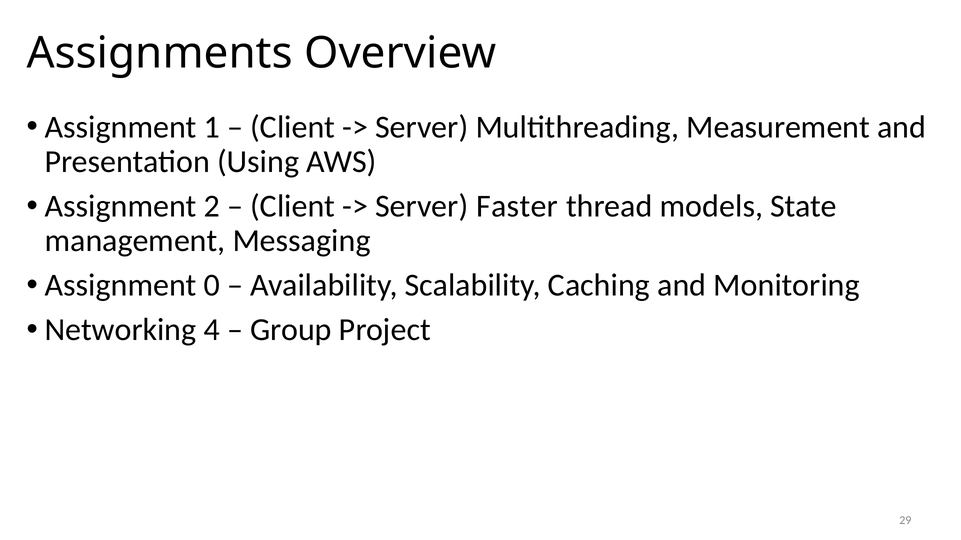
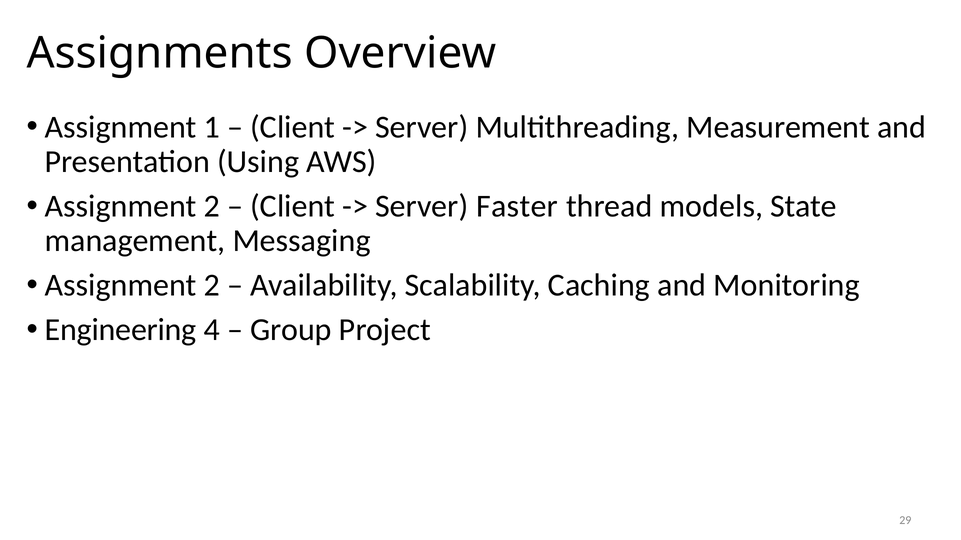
0 at (212, 286): 0 -> 2
Networking: Networking -> Engineering
